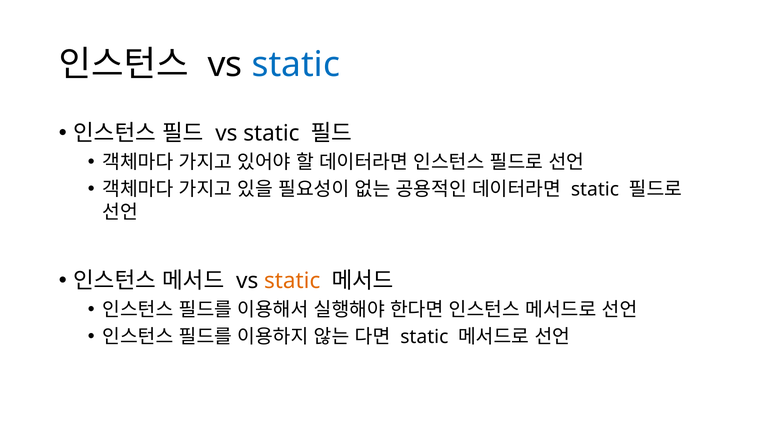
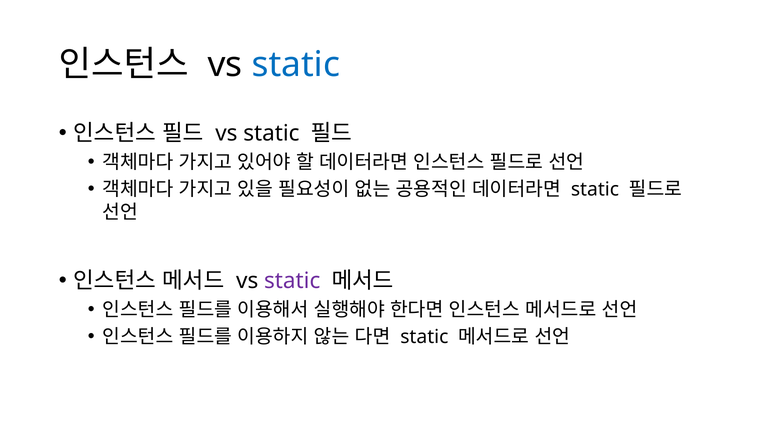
static at (292, 281) colour: orange -> purple
